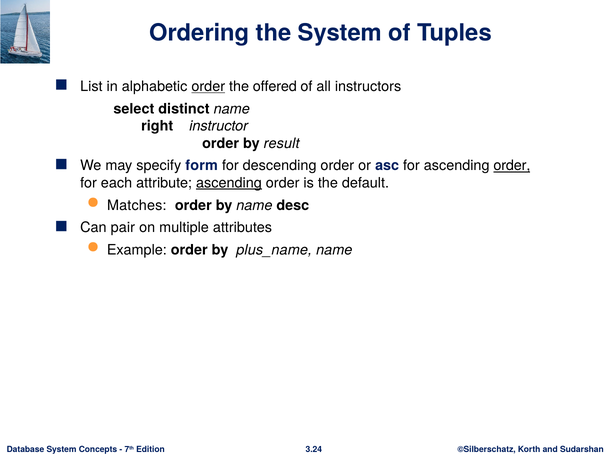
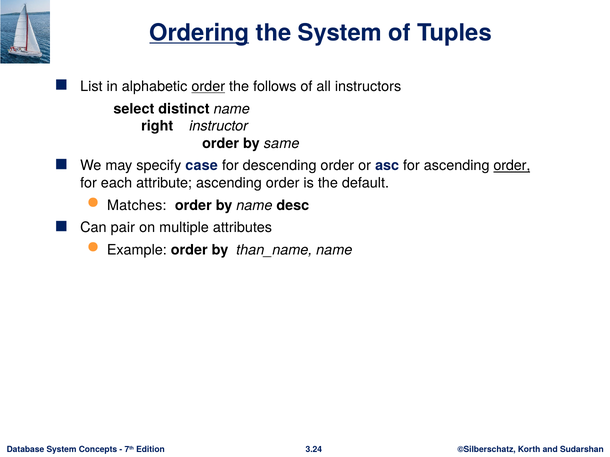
Ordering underline: none -> present
offered: offered -> follows
result: result -> same
form: form -> case
ascending at (229, 183) underline: present -> none
plus_name: plus_name -> than_name
